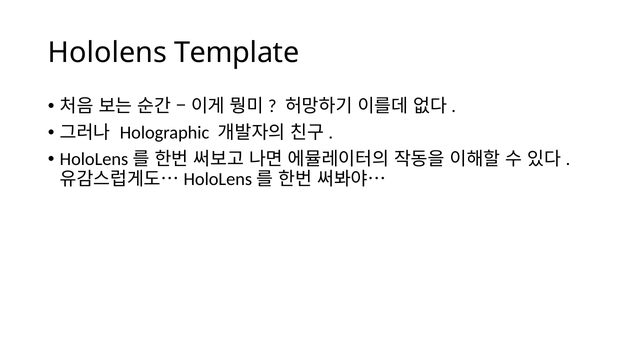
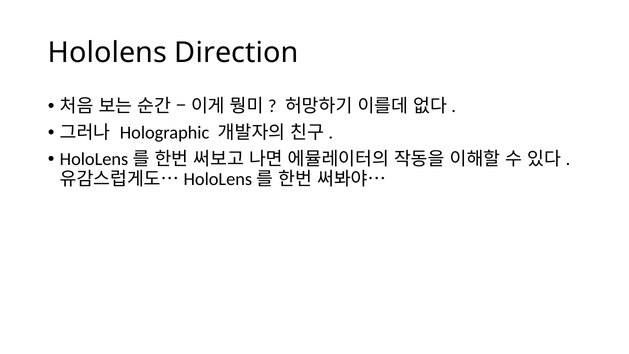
Template: Template -> Direction
